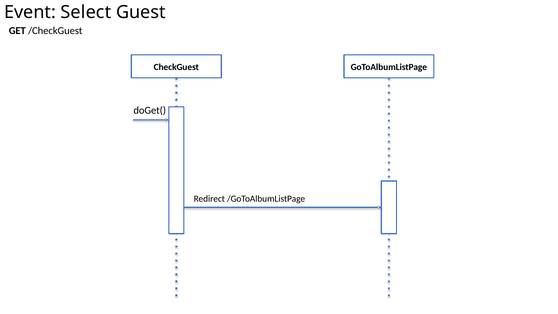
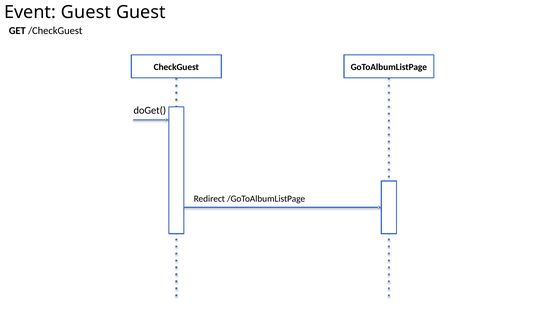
Event Select: Select -> Guest
